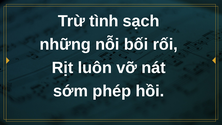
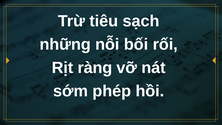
tình: tình -> tiêu
luôn: luôn -> ràng
